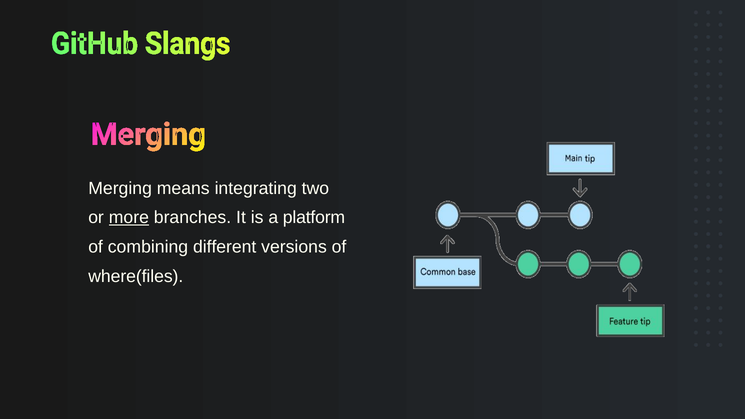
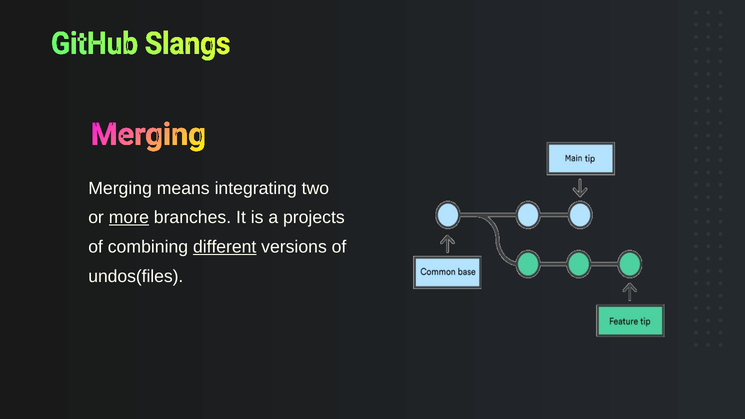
platform: platform -> projects
different underline: none -> present
where(files: where(files -> undos(files
